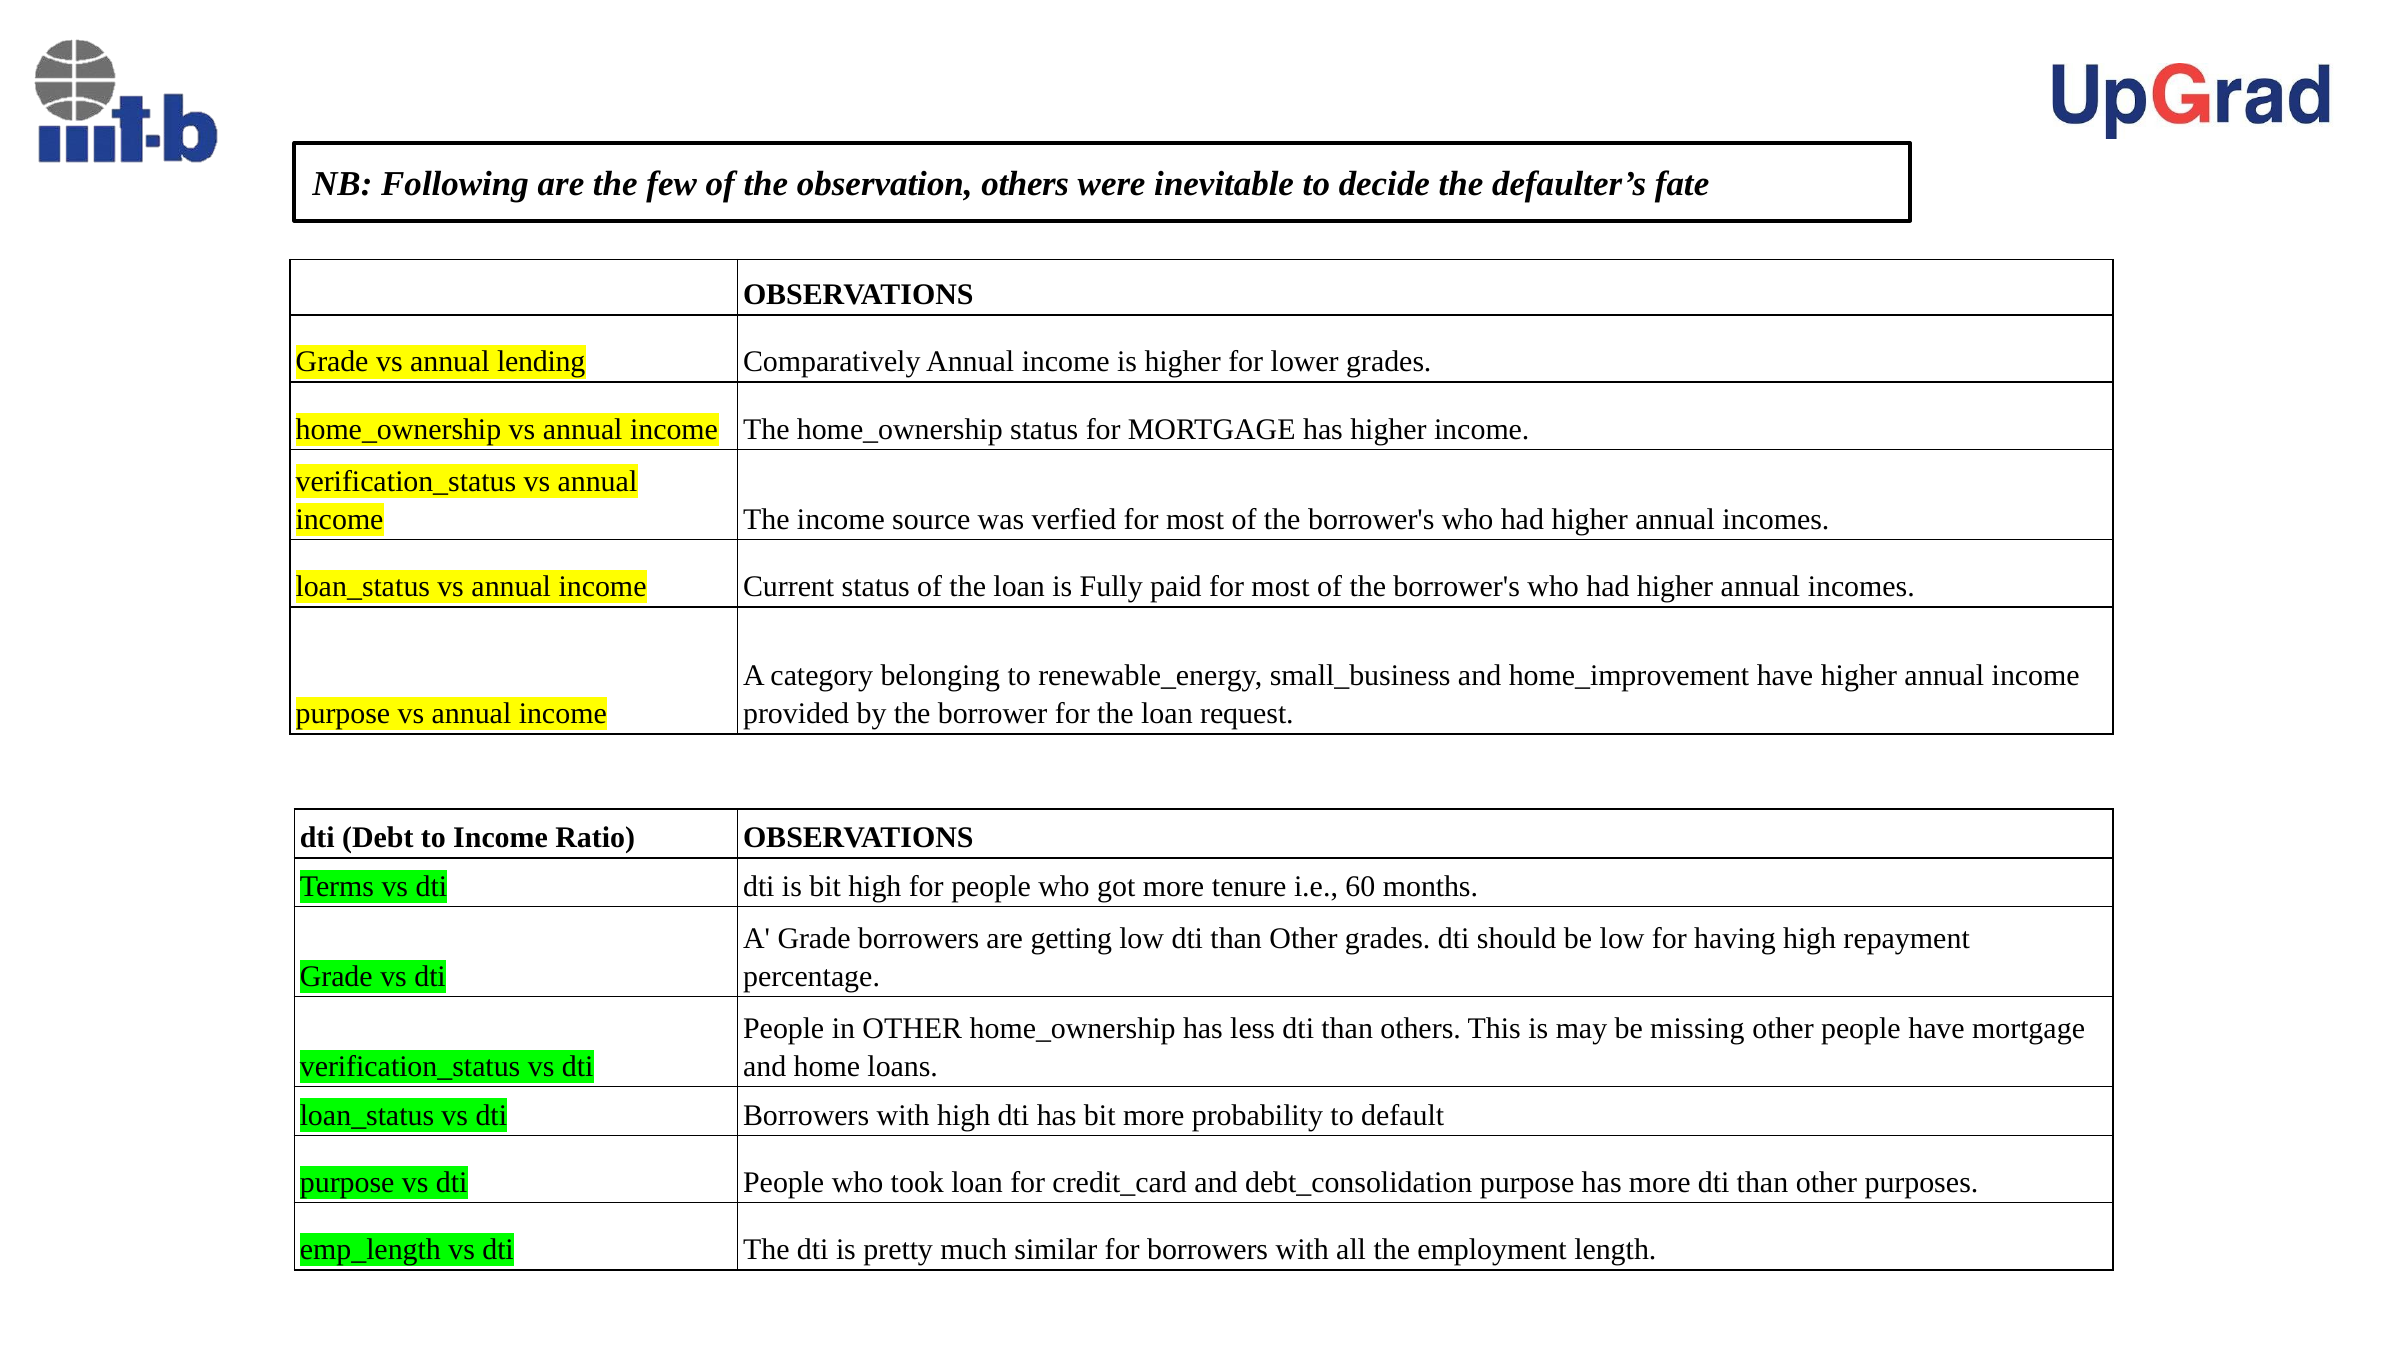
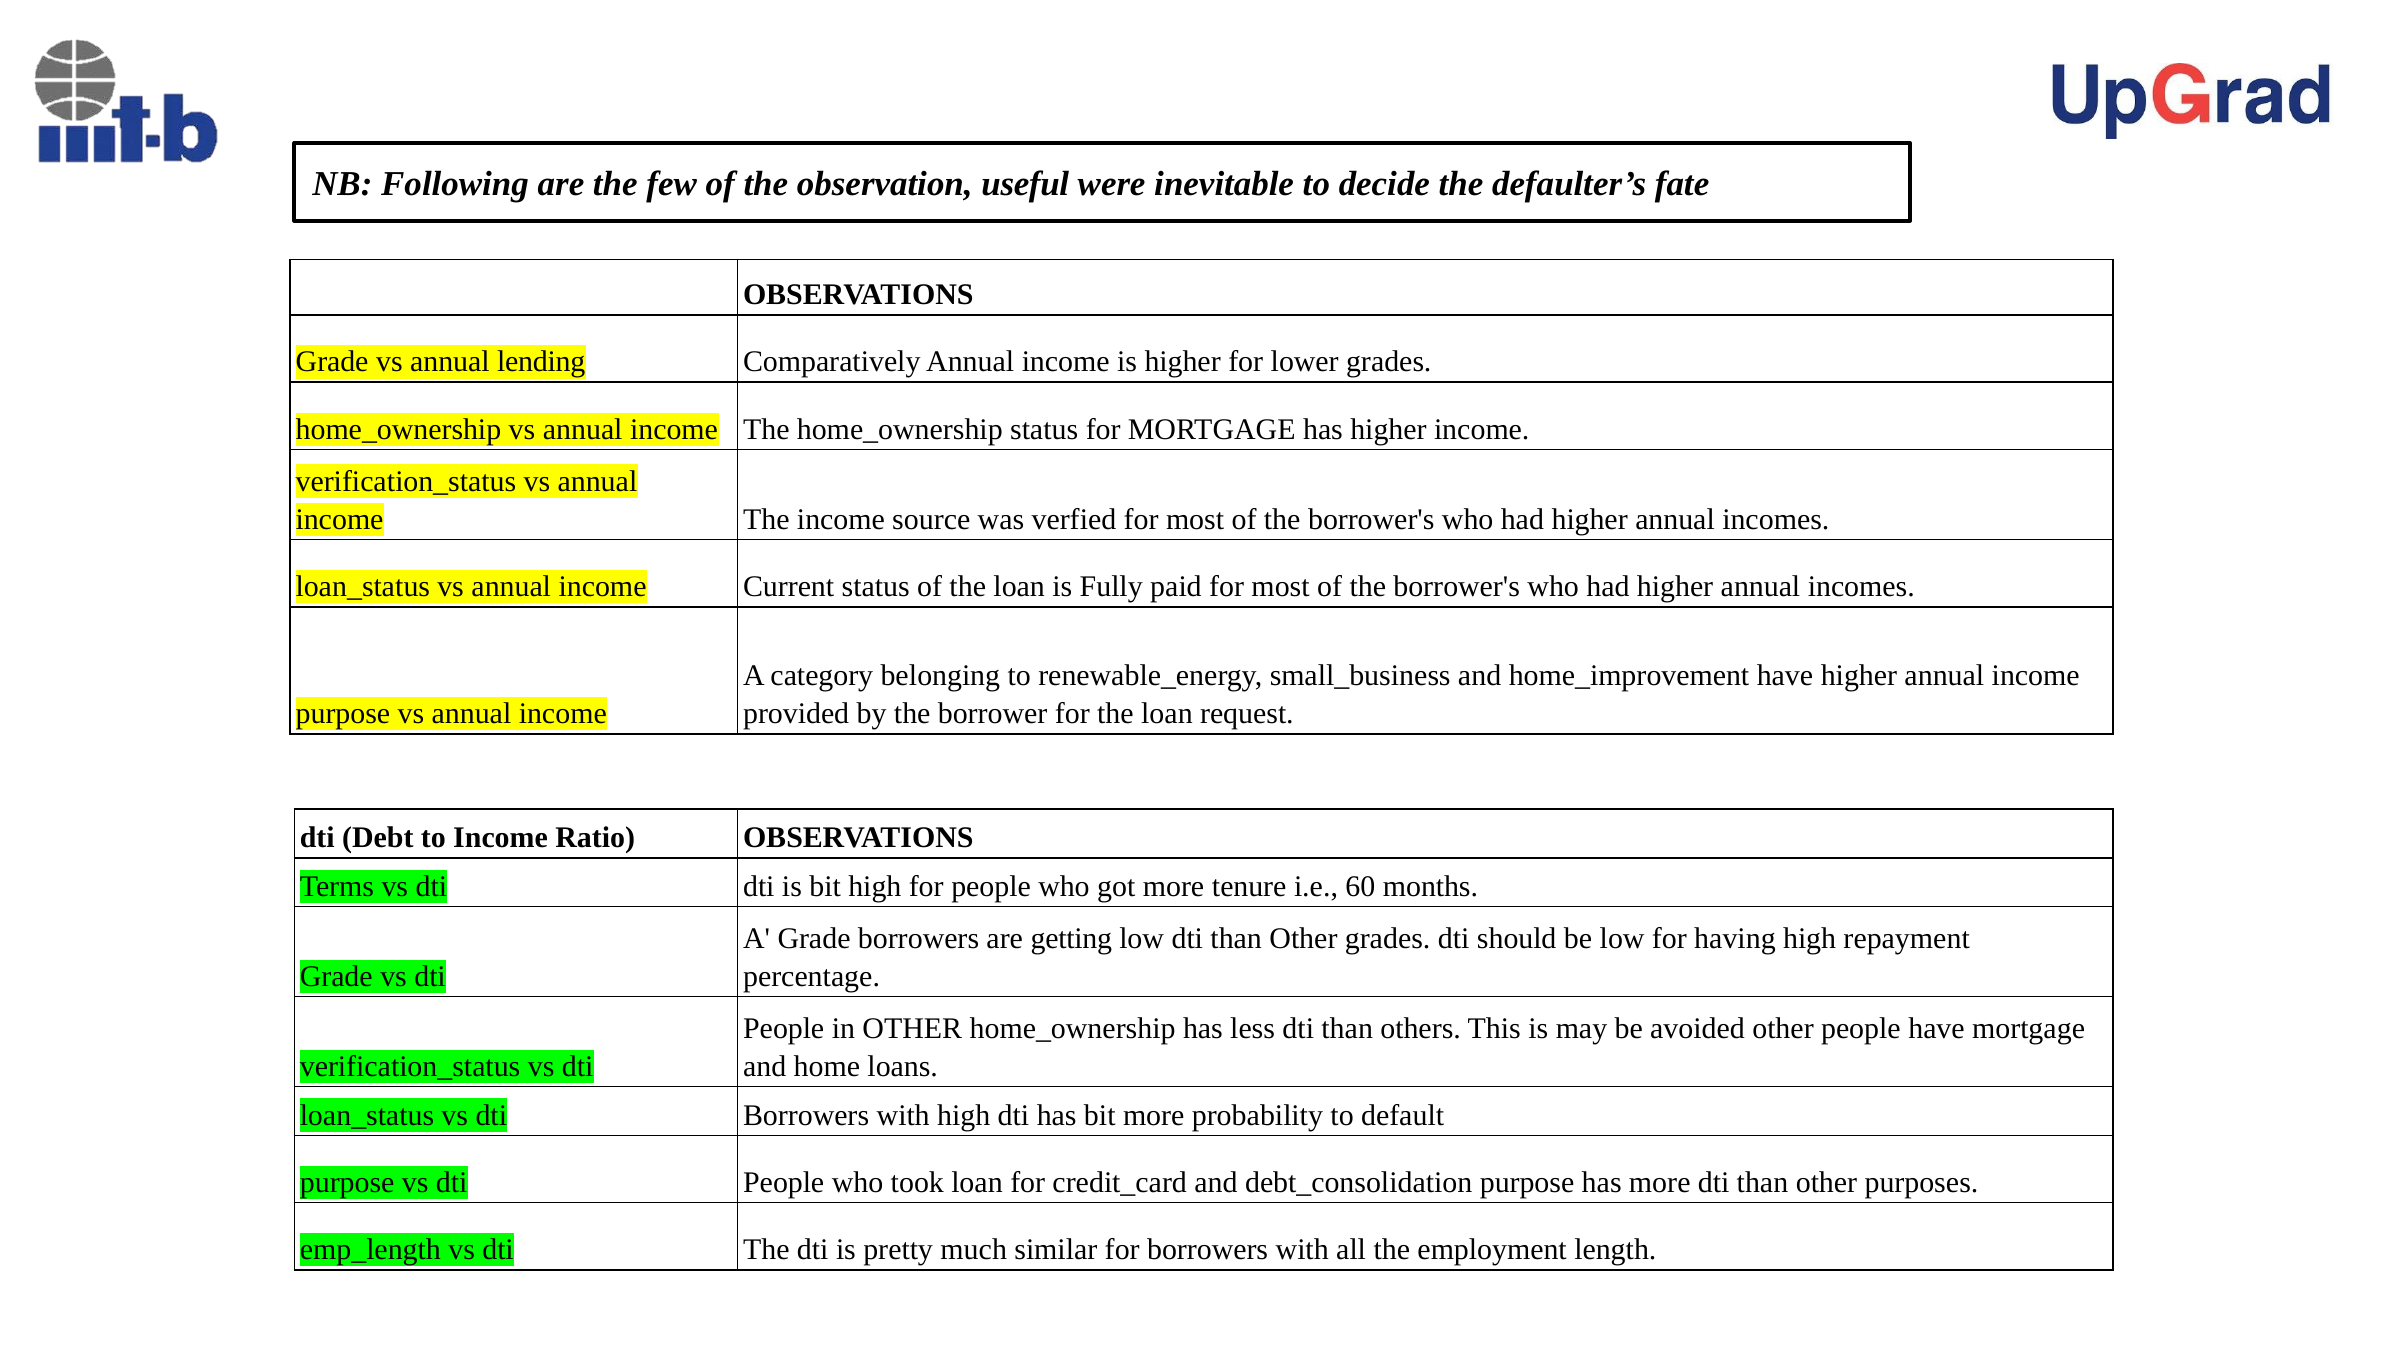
observation others: others -> useful
missing: missing -> avoided
